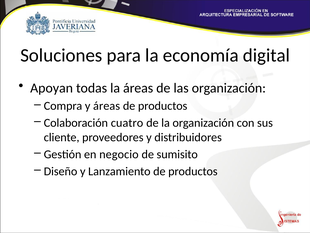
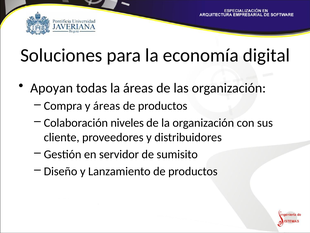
cuatro: cuatro -> niveles
negocio: negocio -> servidor
